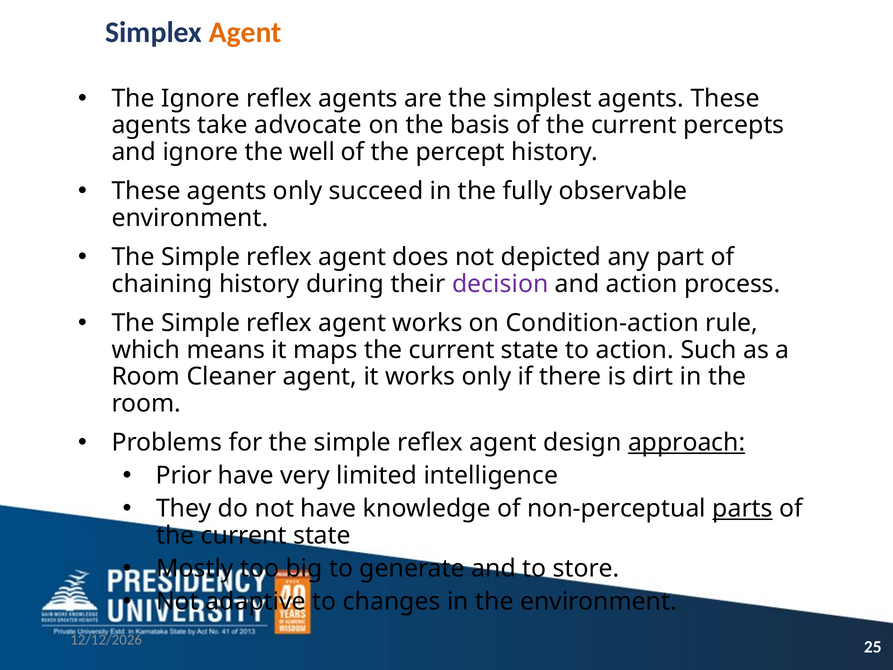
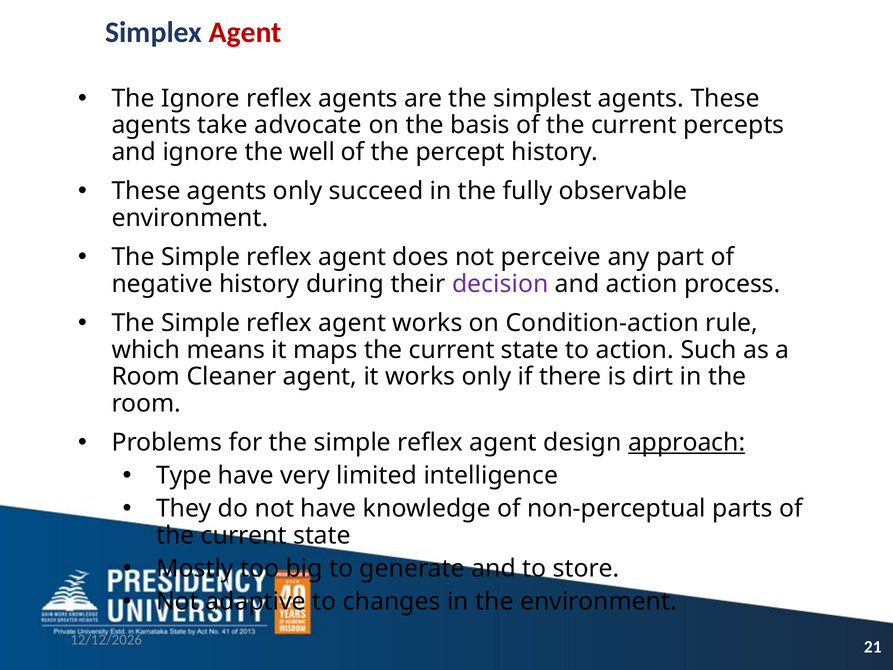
Agent at (245, 32) colour: orange -> red
depicted: depicted -> perceive
chaining: chaining -> negative
Prior: Prior -> Type
parts underline: present -> none
25: 25 -> 21
